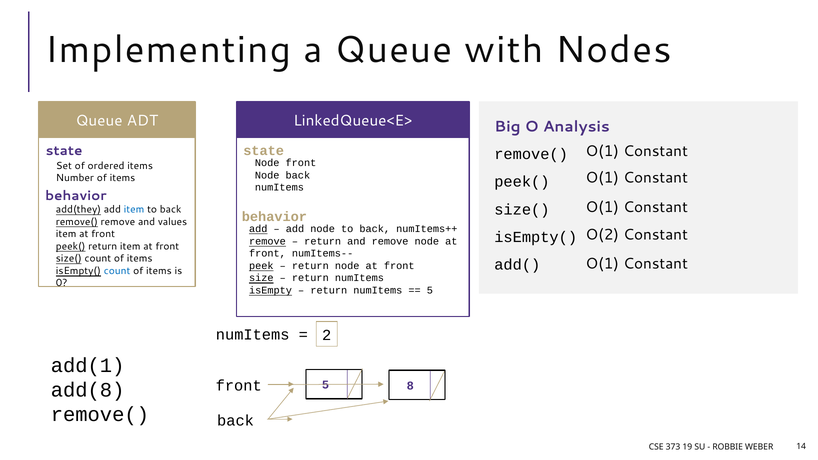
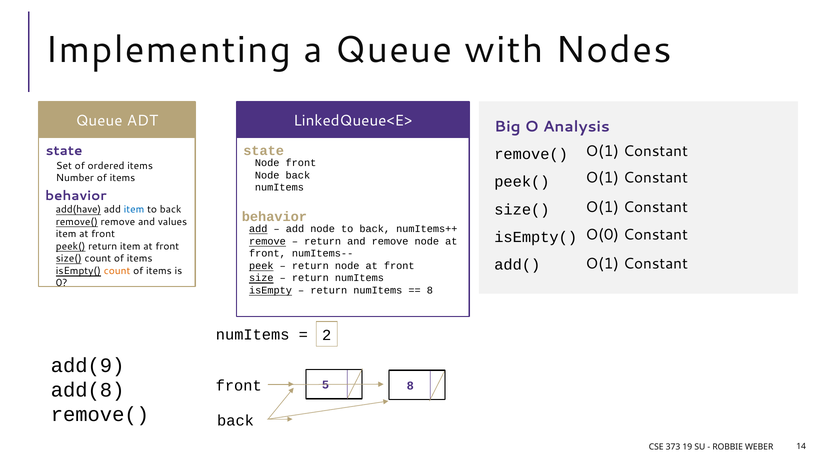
add(they: add(they -> add(have
O(2: O(2 -> O(0
count at (117, 271) colour: blue -> orange
5 at (430, 290): 5 -> 8
add(1: add(1 -> add(9
